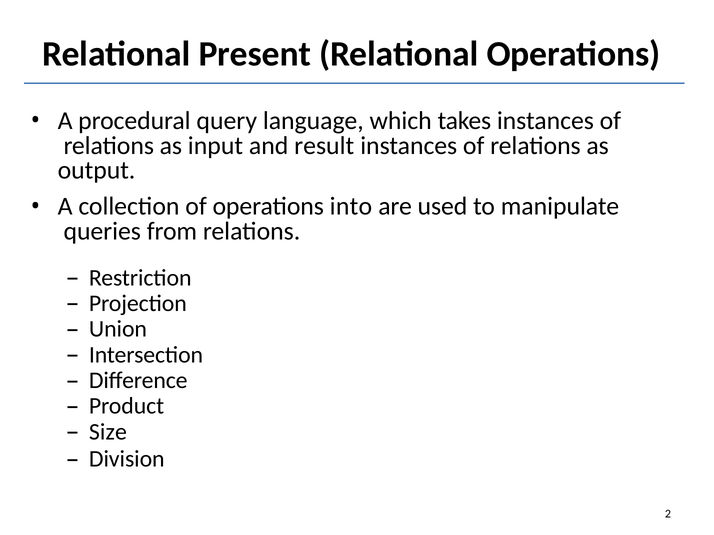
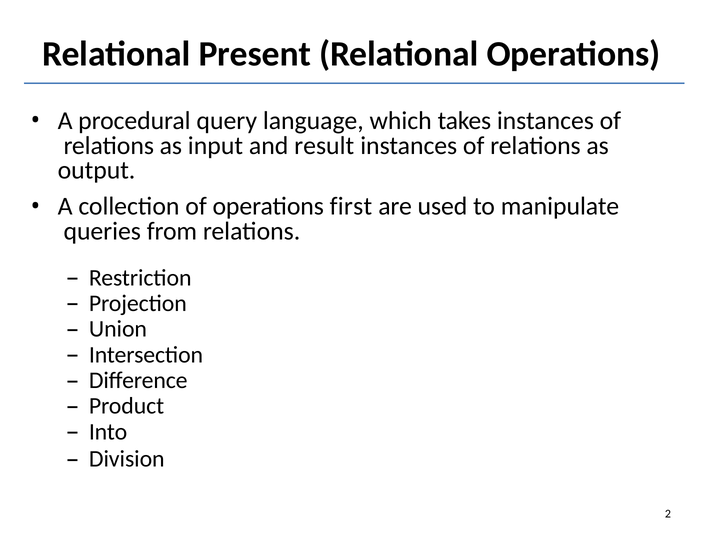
into: into -> first
Size: Size -> Into
